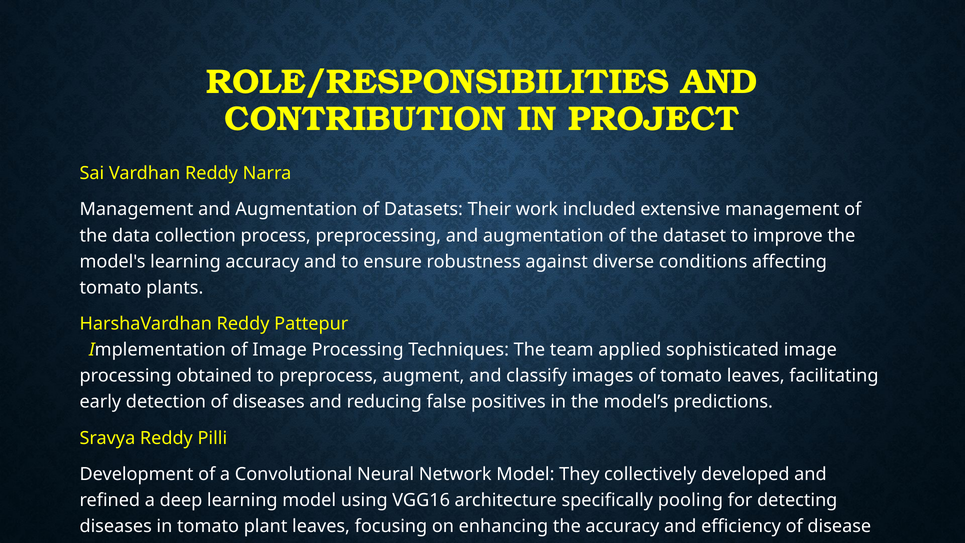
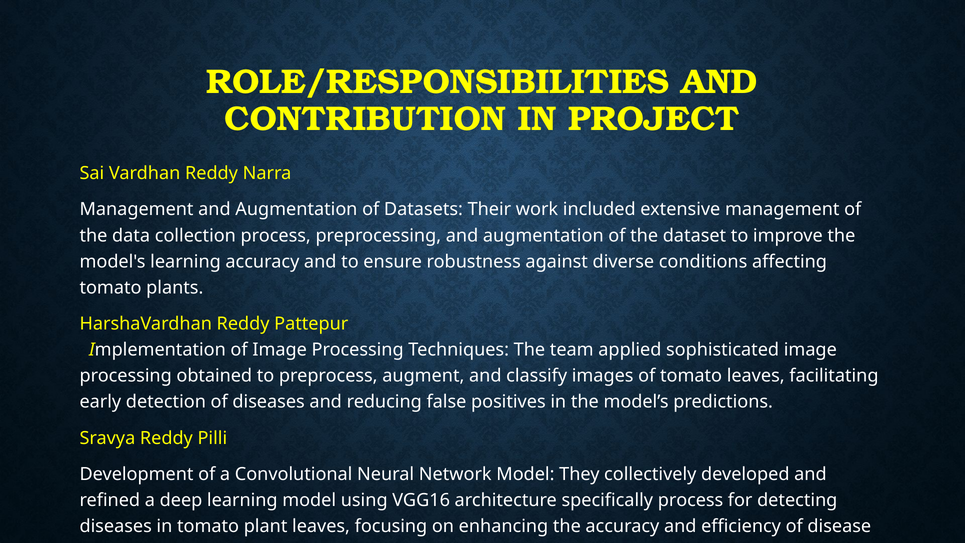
specifically pooling: pooling -> process
